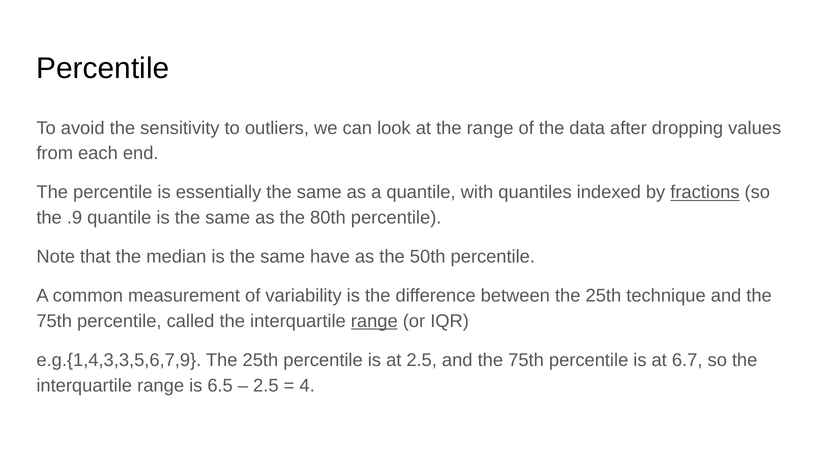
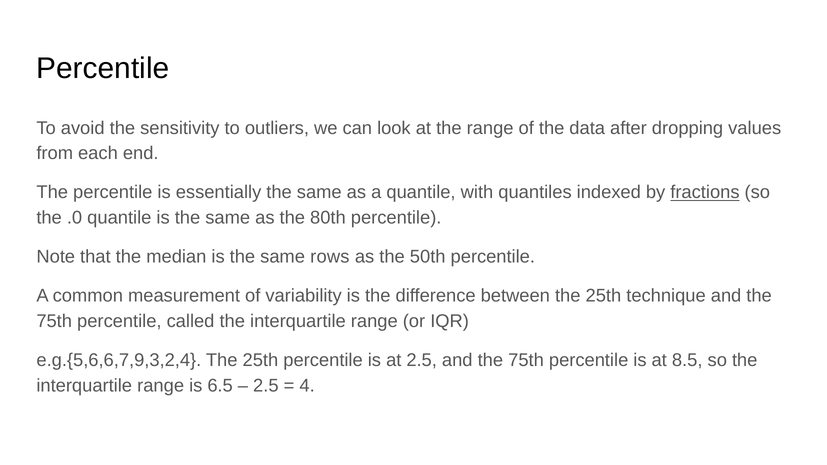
.9: .9 -> .0
have: have -> rows
range at (374, 321) underline: present -> none
e.g.{1,4,3,3,5,6,7,9: e.g.{1,4,3,3,5,6,7,9 -> e.g.{5,6,6,7,9,3,2,4
6.7: 6.7 -> 8.5
